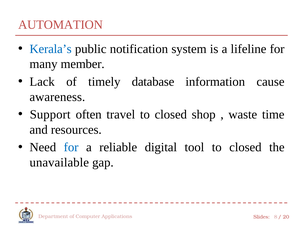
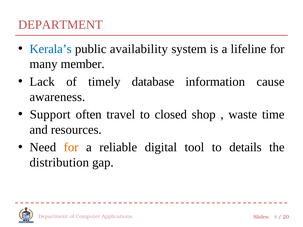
AUTOMATION at (60, 25): AUTOMATION -> DEPARTMENT
notification: notification -> availability
for at (71, 147) colour: blue -> orange
tool to closed: closed -> details
unavailable: unavailable -> distribution
